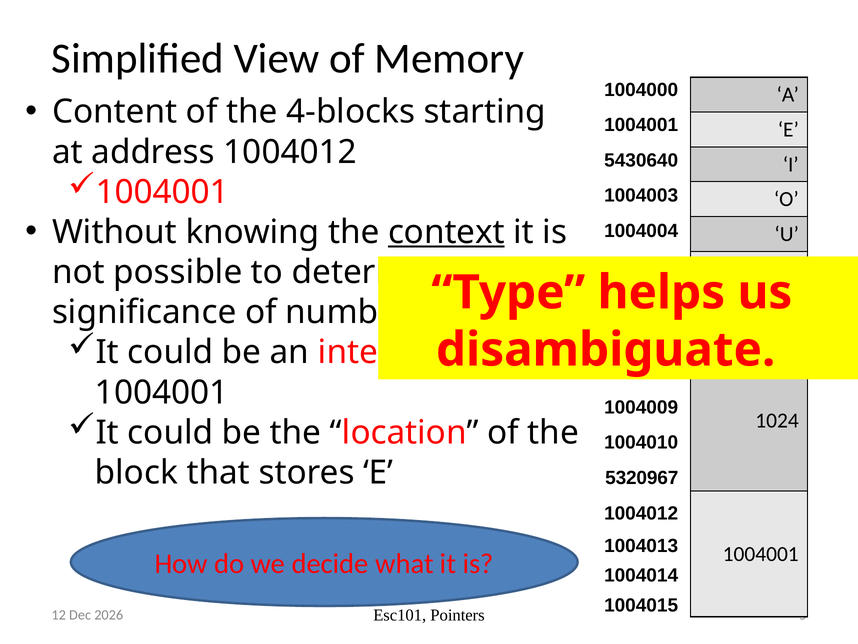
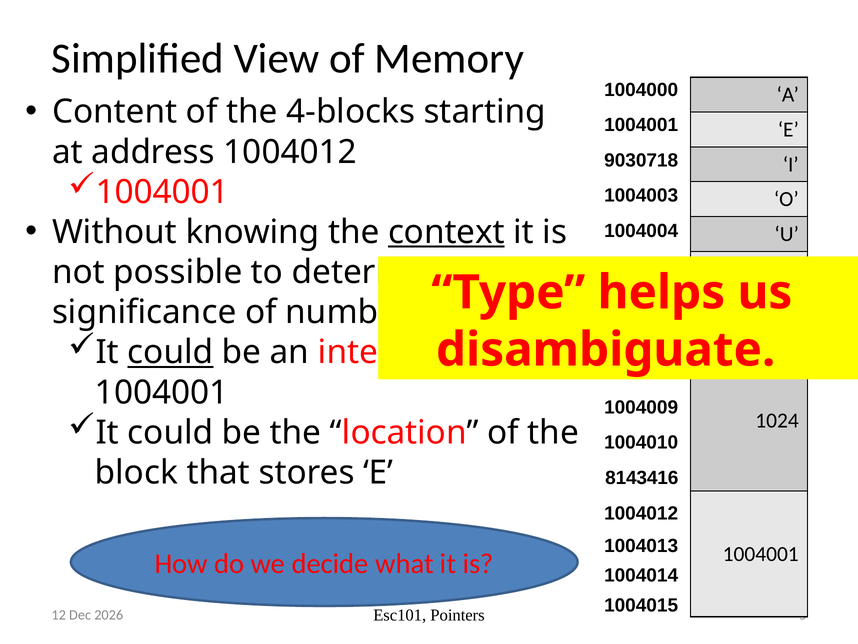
5430640: 5430640 -> 9030718
could at (170, 352) underline: none -> present
5320967: 5320967 -> 8143416
